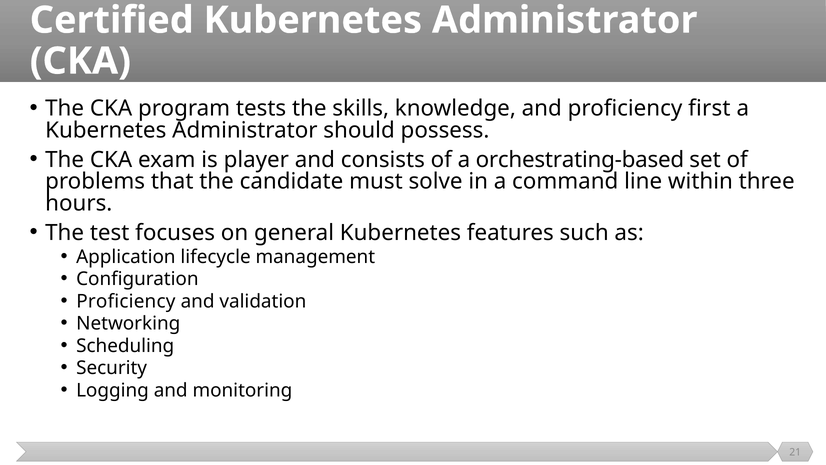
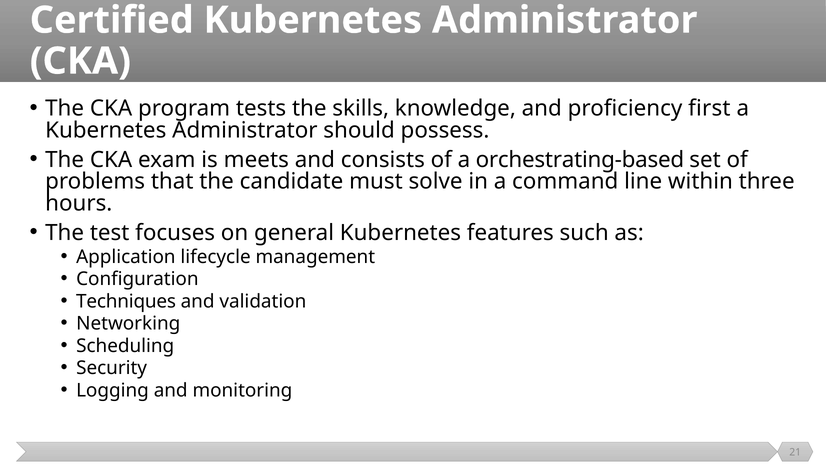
player: player -> meets
Proficiency at (126, 301): Proficiency -> Techniques
